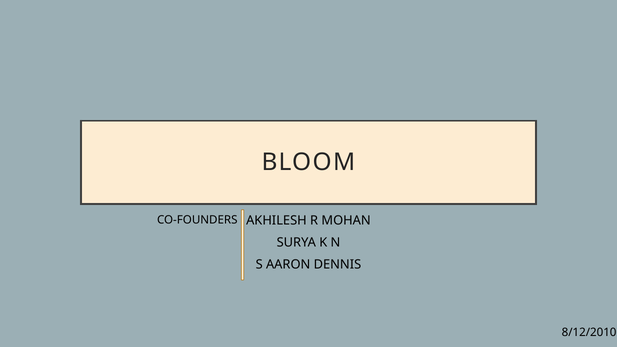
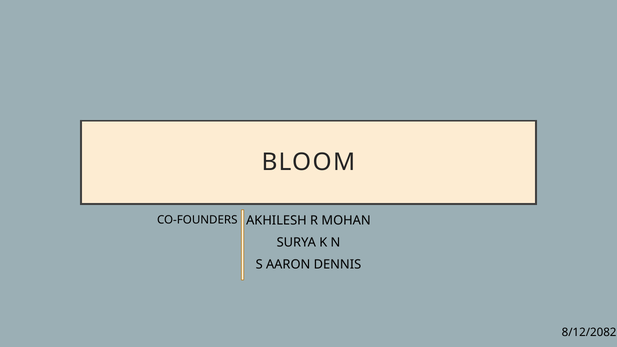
8/12/2010: 8/12/2010 -> 8/12/2082
